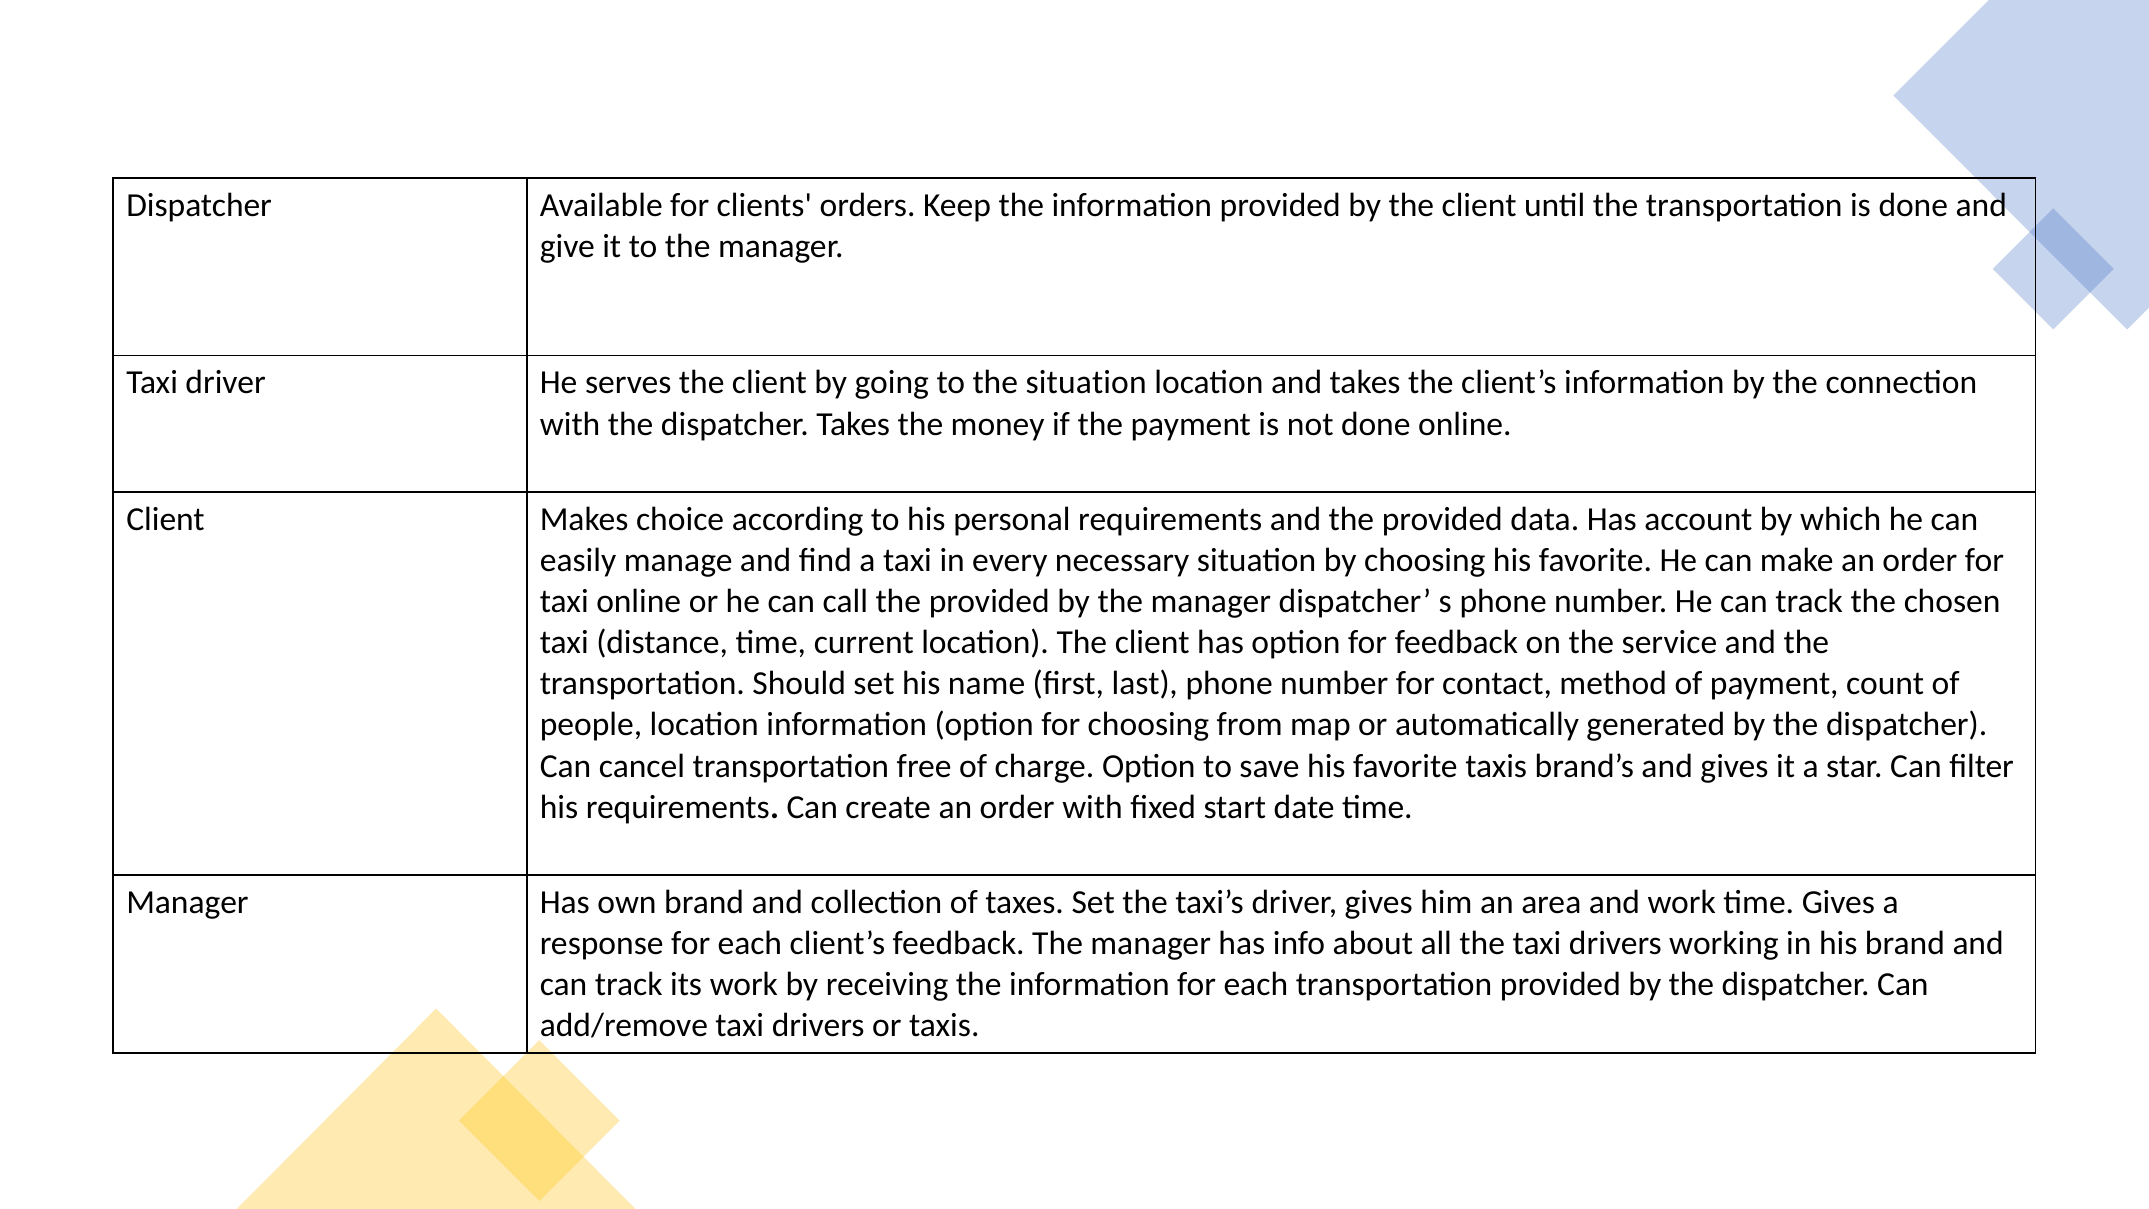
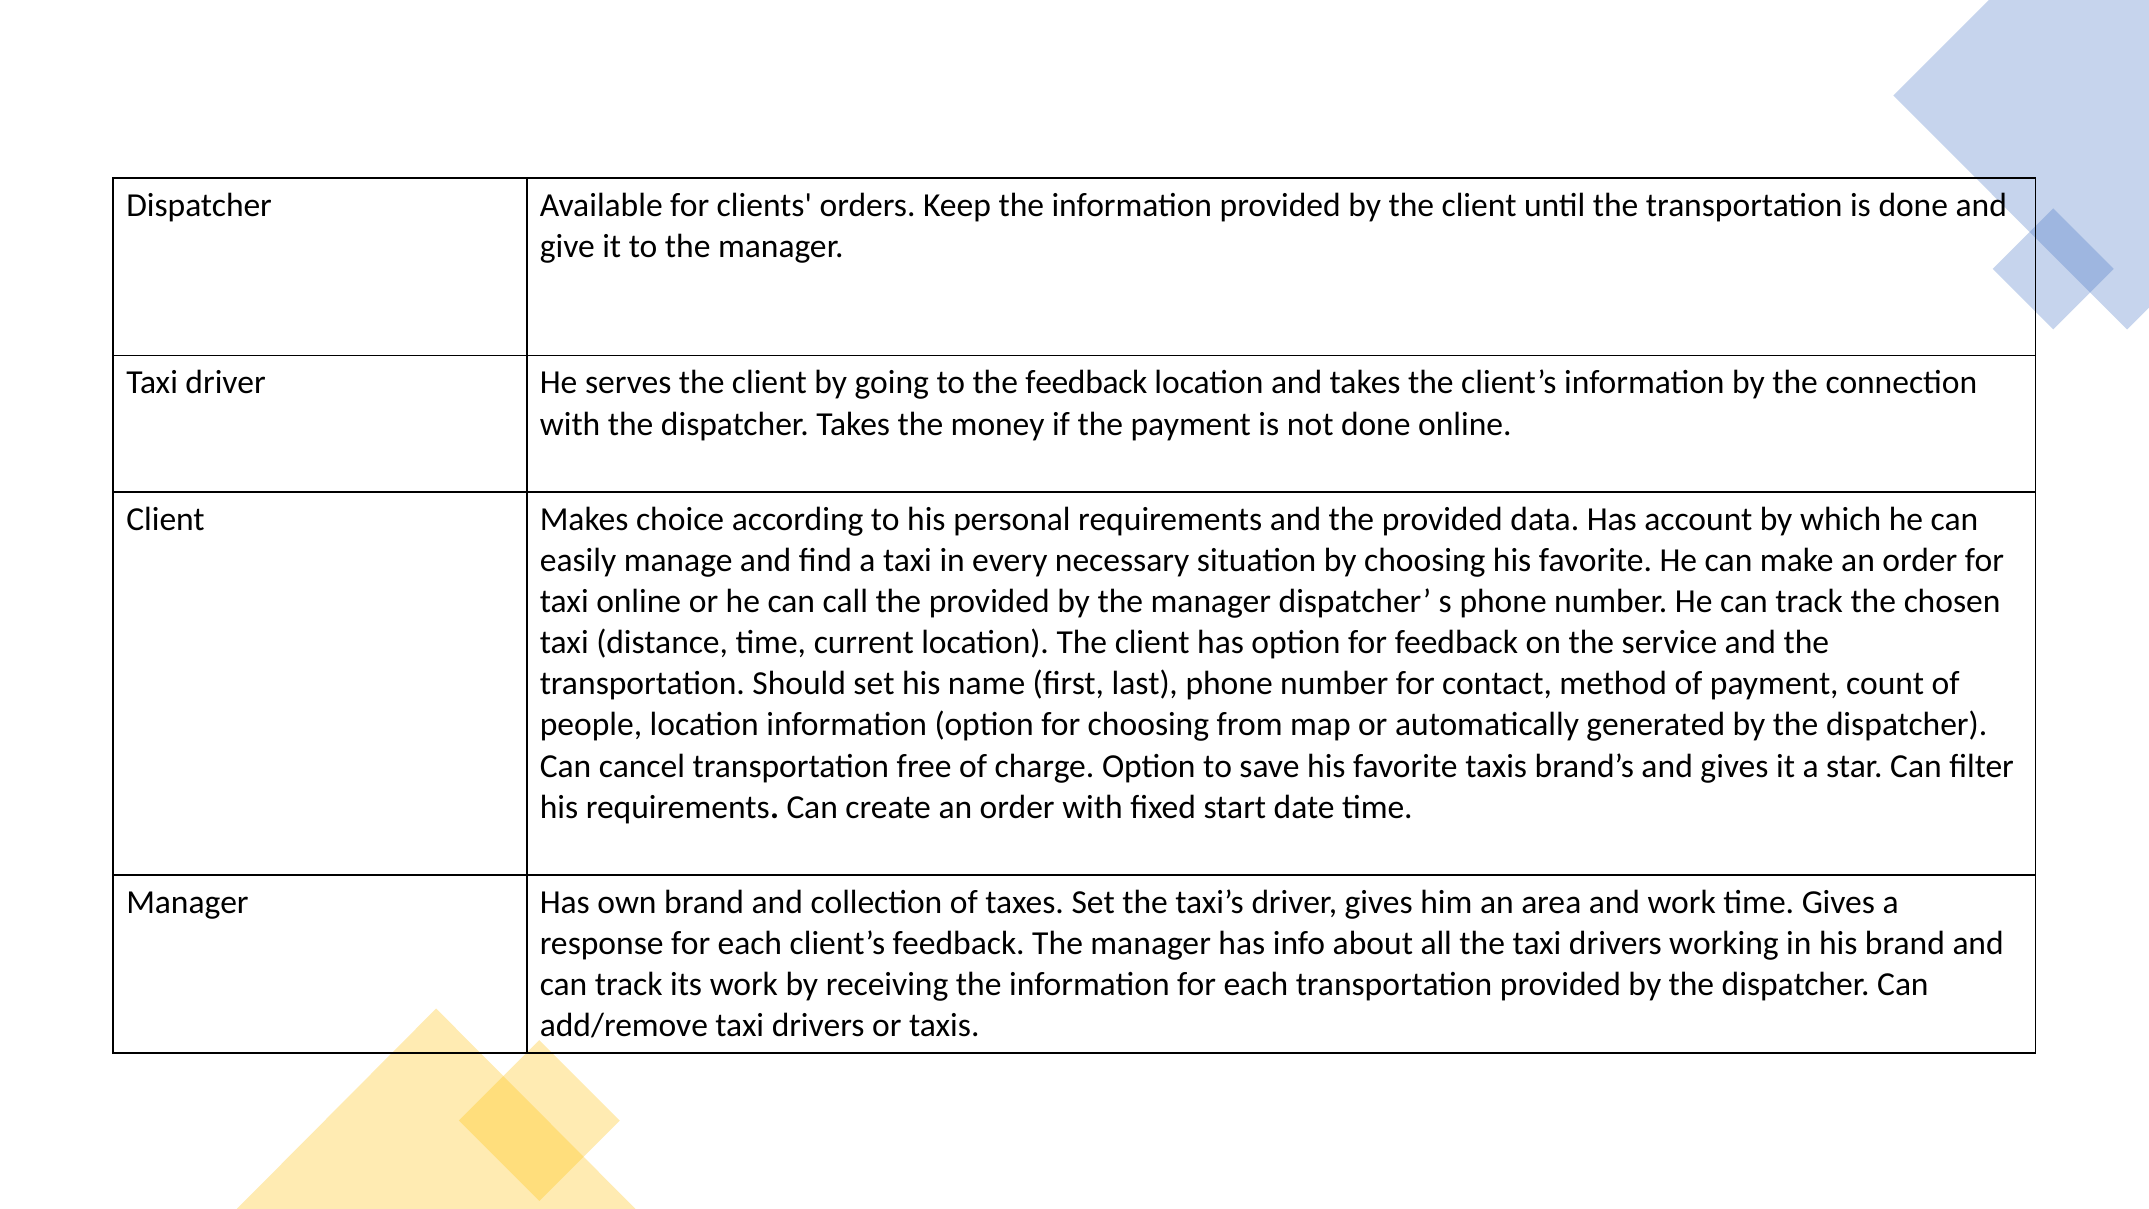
the situation: situation -> feedback
